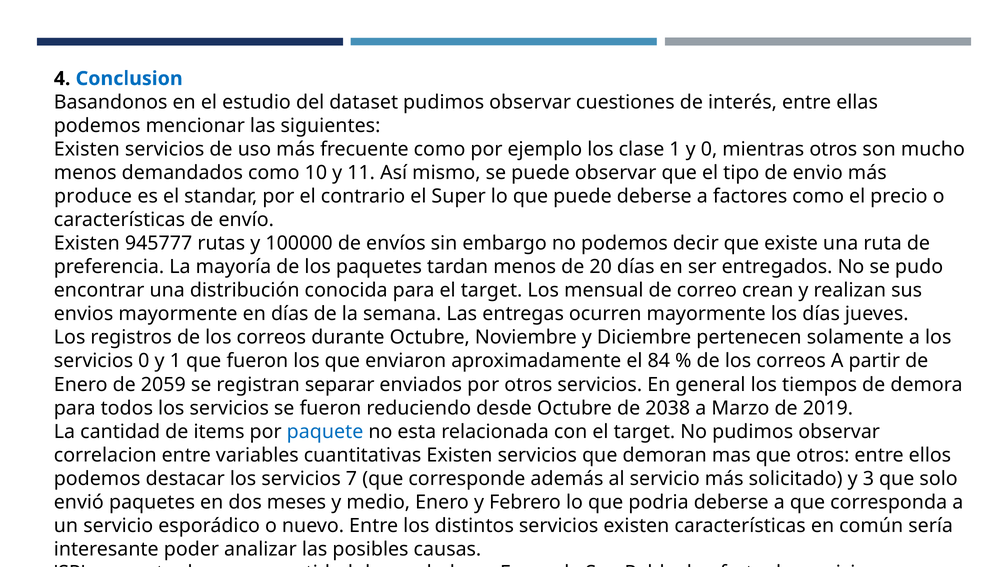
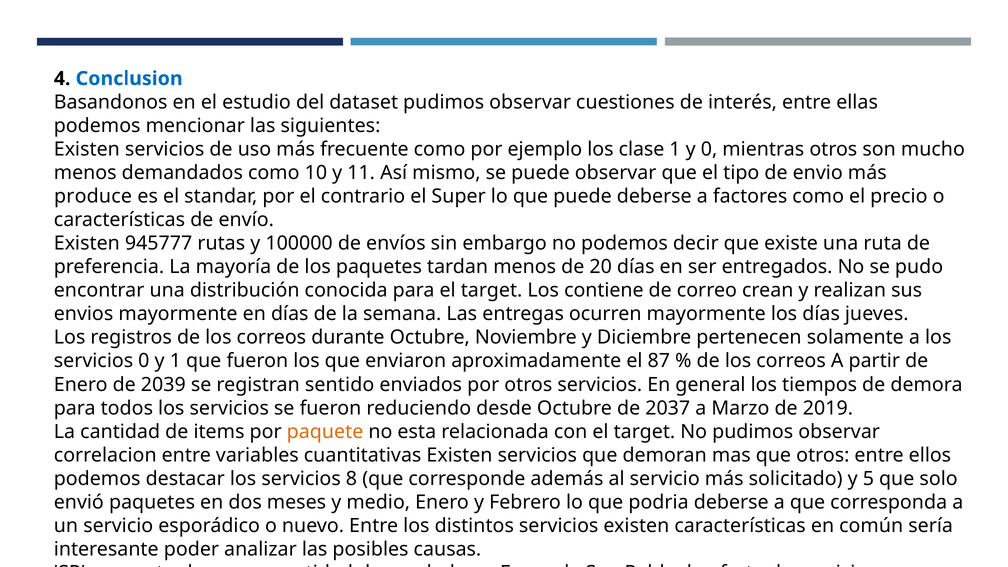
mensual: mensual -> contiene
84: 84 -> 87
2059: 2059 -> 2039
separar: separar -> sentido
2038: 2038 -> 2037
paquete colour: blue -> orange
7: 7 -> 8
3: 3 -> 5
